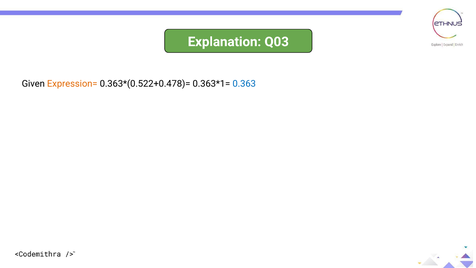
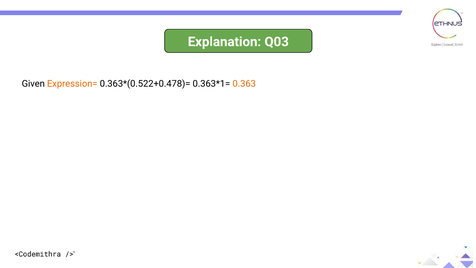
0.363 colour: blue -> orange
